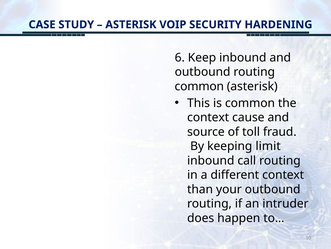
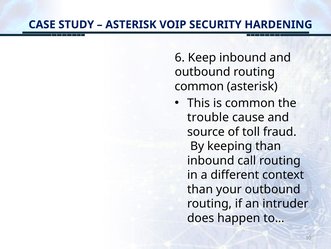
context at (208, 117): context -> trouble
keeping limit: limit -> than
